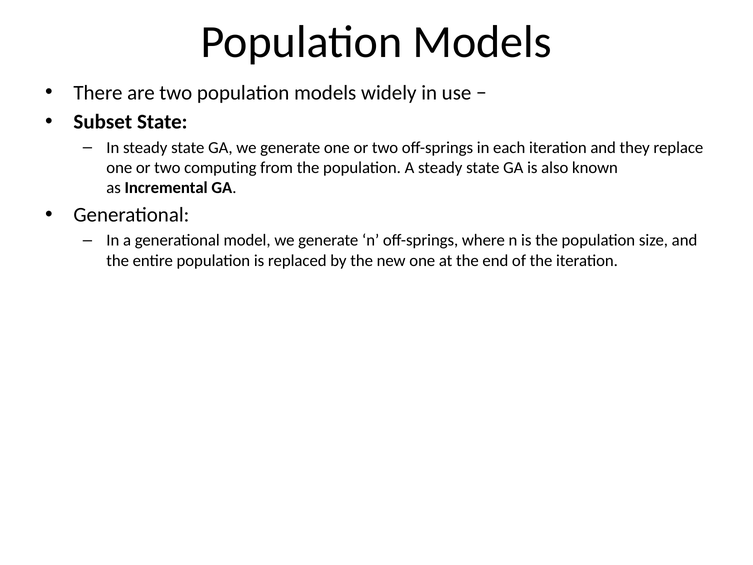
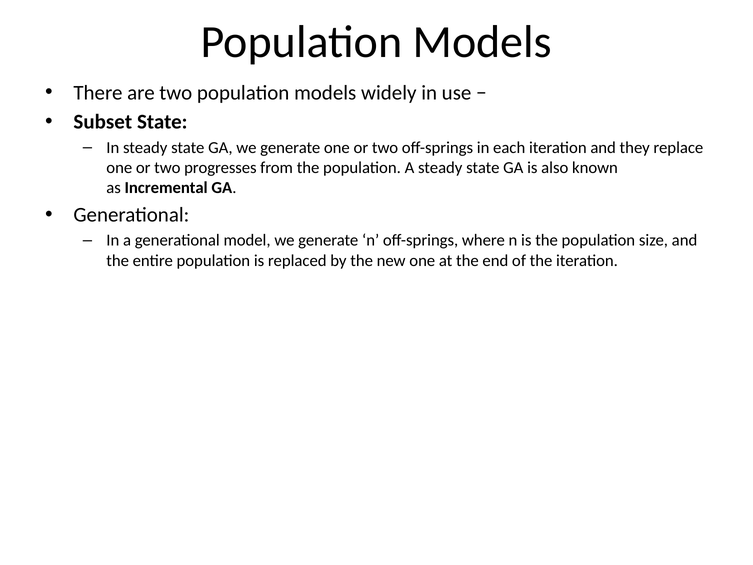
computing: computing -> progresses
